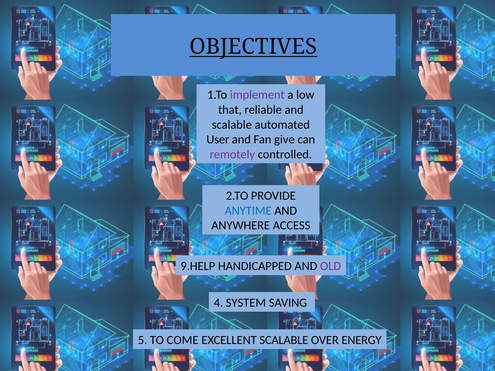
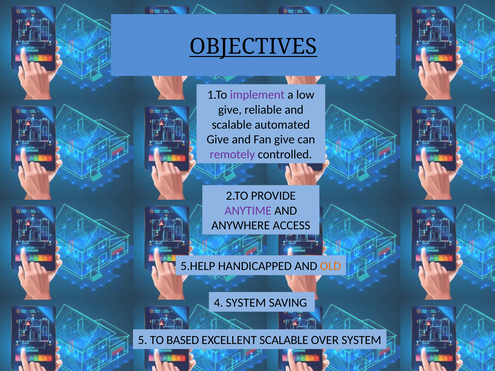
that at (230, 110): that -> give
User at (218, 140): User -> Give
ANYTIME colour: blue -> purple
9.HELP: 9.HELP -> 5.HELP
OLD colour: purple -> orange
COME: COME -> BASED
OVER ENERGY: ENERGY -> SYSTEM
